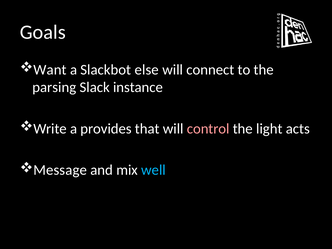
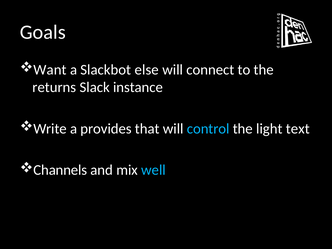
parsing: parsing -> returns
control colour: pink -> light blue
acts: acts -> text
Message: Message -> Channels
